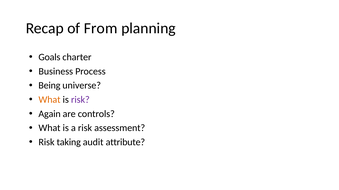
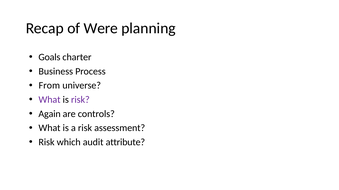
From: From -> Were
Being: Being -> From
What at (50, 100) colour: orange -> purple
taking: taking -> which
